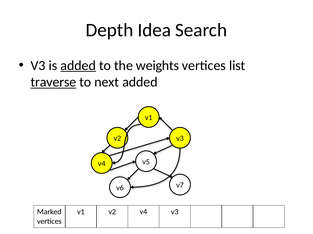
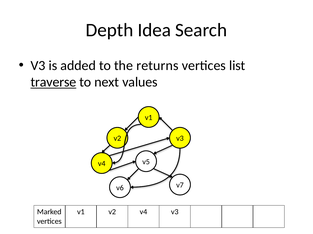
added at (78, 66) underline: present -> none
weights: weights -> returns
next added: added -> values
